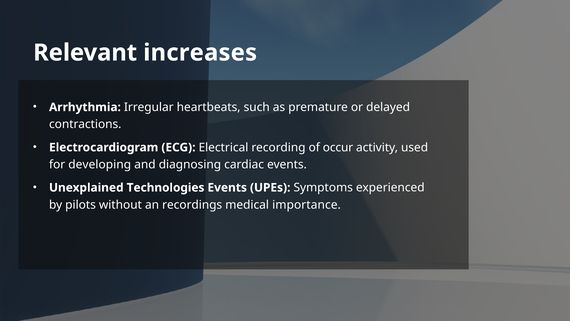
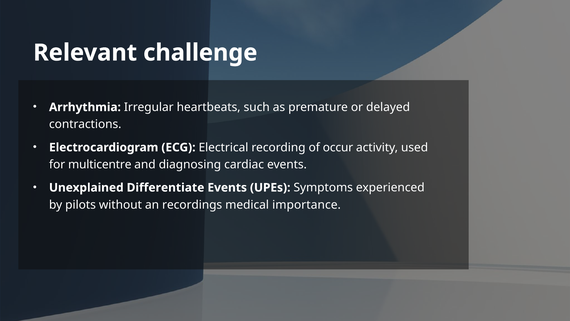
increases: increases -> challenge
developing: developing -> multicentre
Technologies: Technologies -> Differentiate
